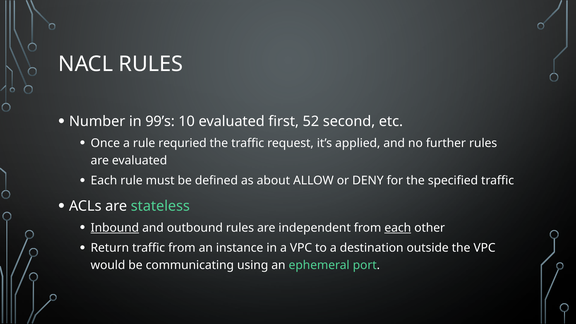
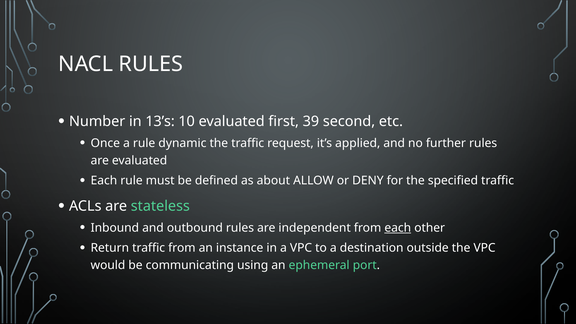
99’s: 99’s -> 13’s
52: 52 -> 39
requried: requried -> dynamic
Inbound underline: present -> none
